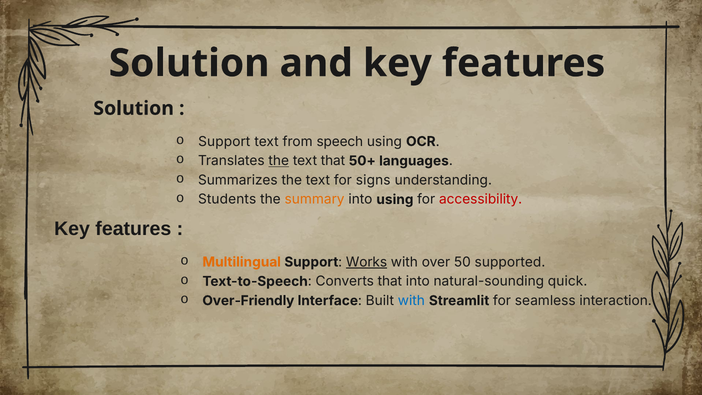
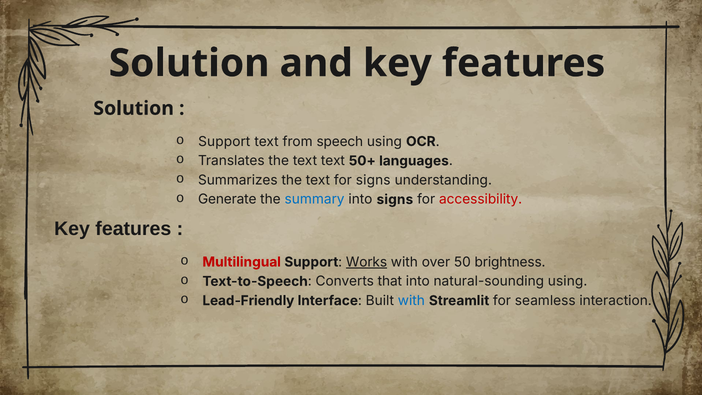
the at (279, 161) underline: present -> none
text that: that -> text
Students: Students -> Generate
summary colour: orange -> blue
into using: using -> signs
Multilingual colour: orange -> red
supported: supported -> brightness
natural-sounding quick: quick -> using
Over-Friendly: Over-Friendly -> Lead-Friendly
